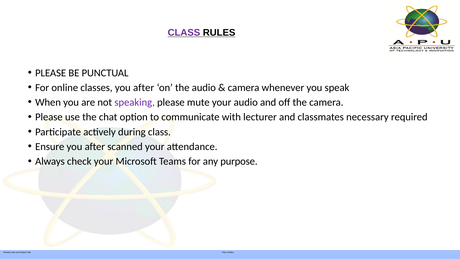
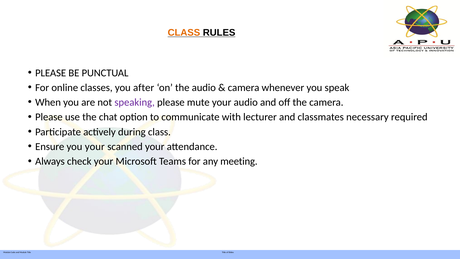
CLASS at (184, 33) colour: purple -> orange
Ensure you after: after -> your
purpose: purpose -> meeting
